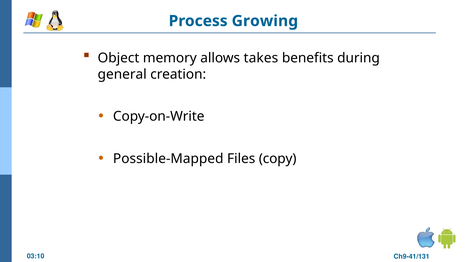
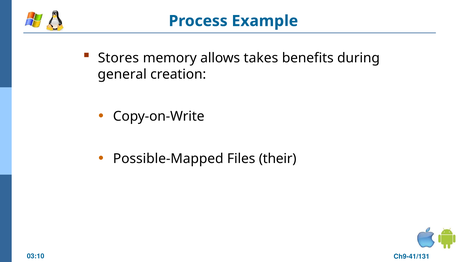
Growing: Growing -> Example
Object: Object -> Stores
copy: copy -> their
